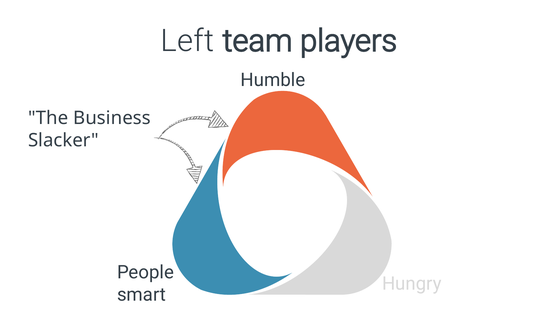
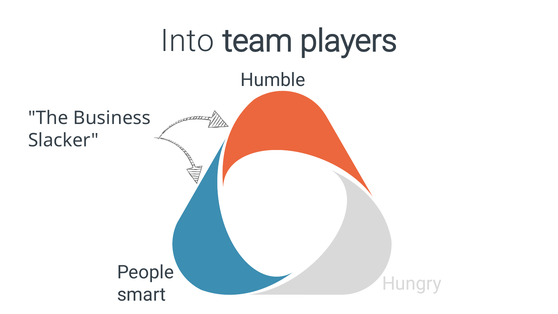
Left: Left -> Into
